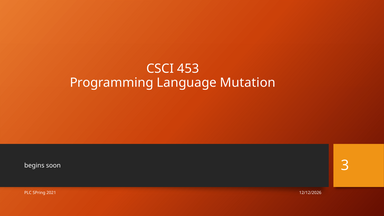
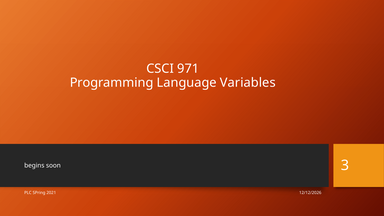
453: 453 -> 971
Mutation: Mutation -> Variables
